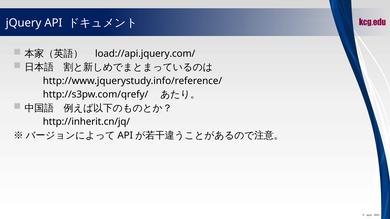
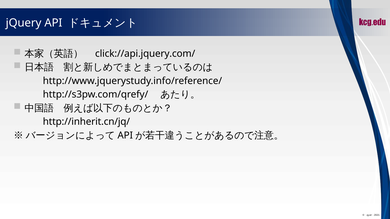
load://api.jquery.com/: load://api.jquery.com/ -> click://api.jquery.com/
